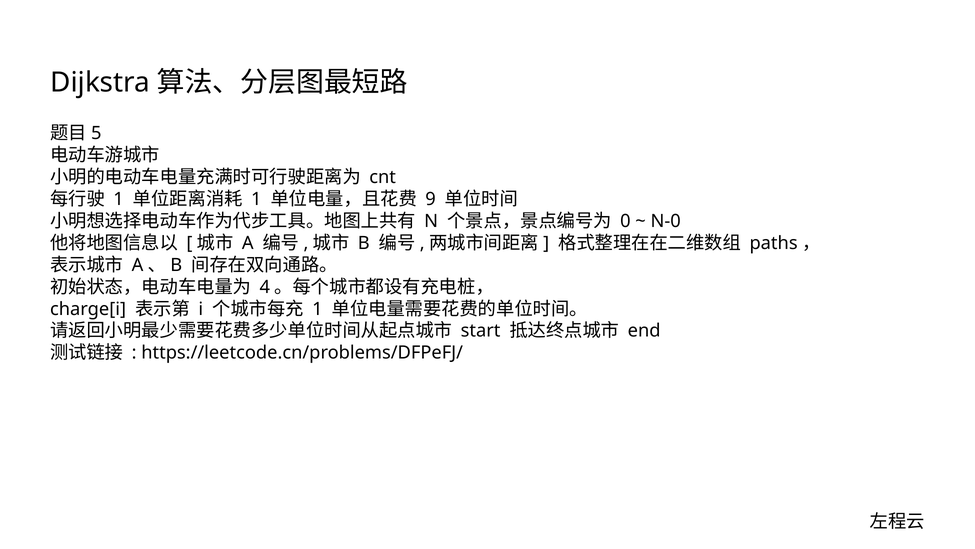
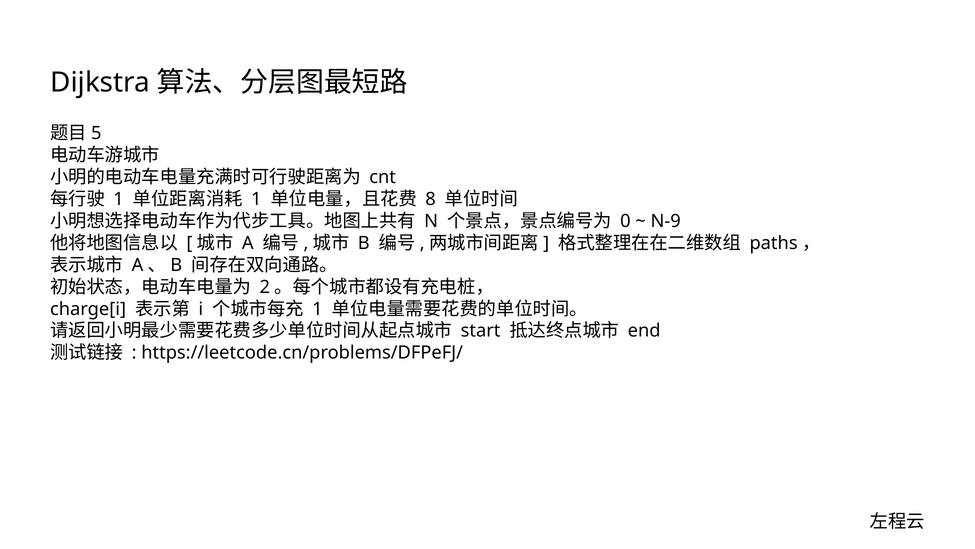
9: 9 -> 8
N-0: N-0 -> N-9
4: 4 -> 2
